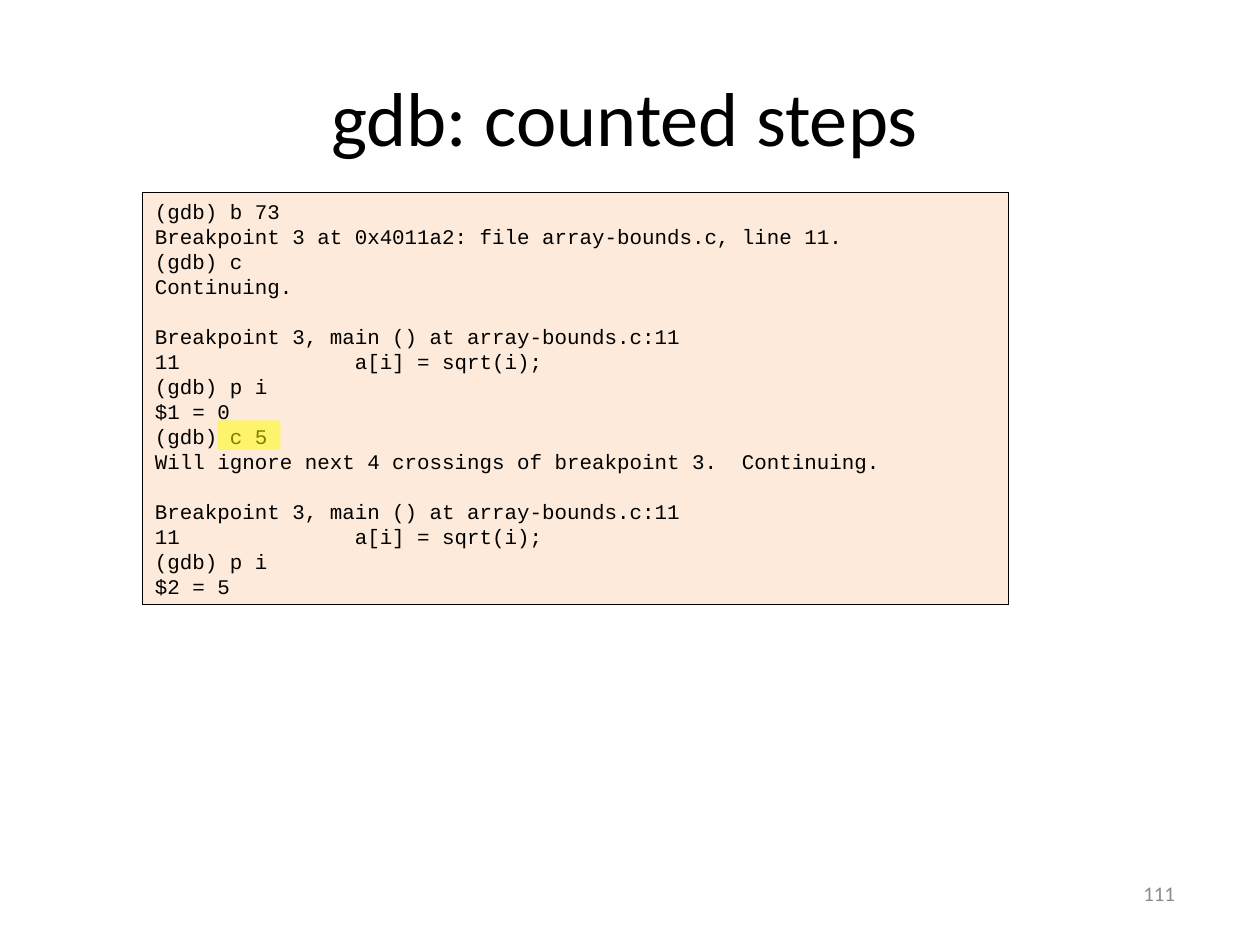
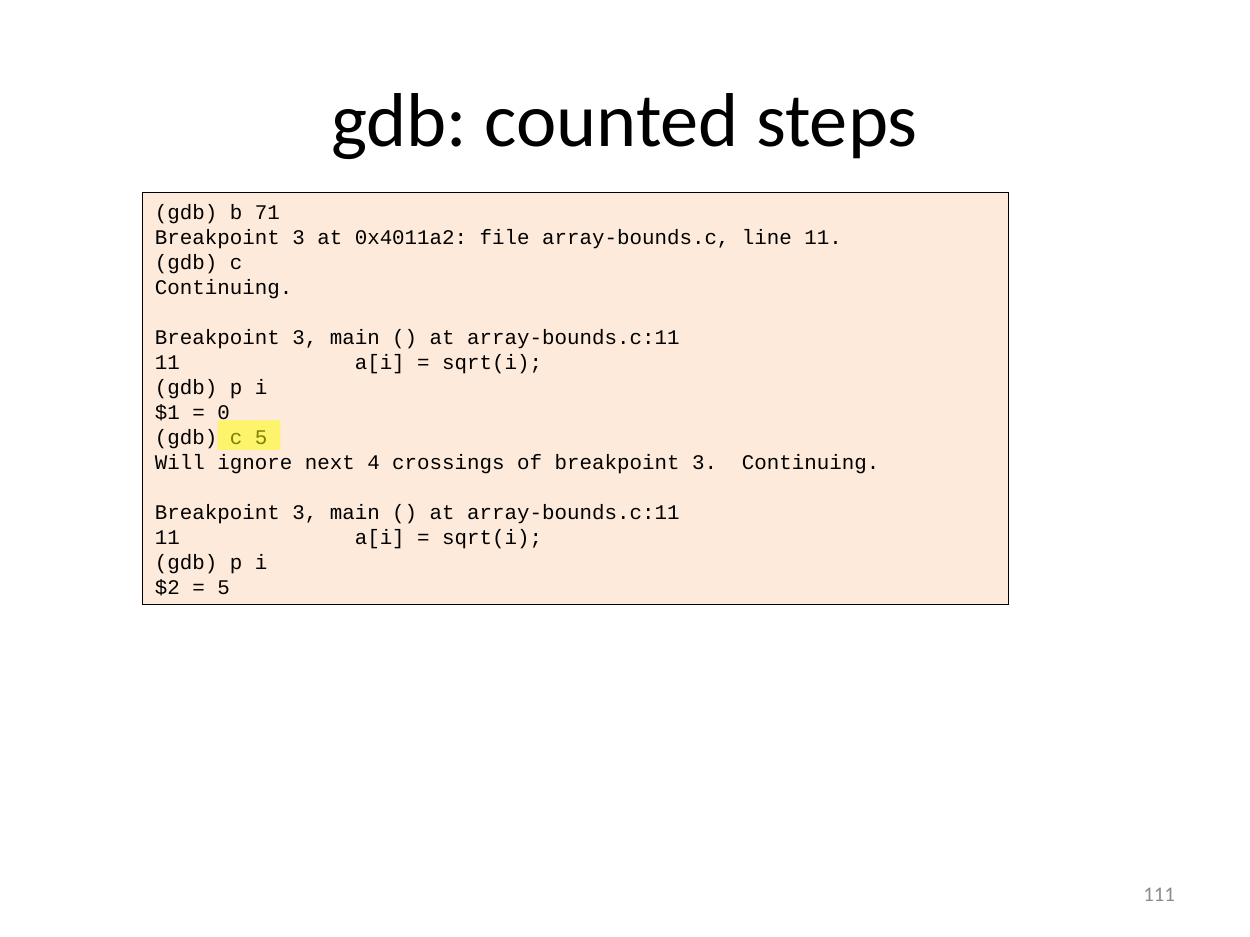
73: 73 -> 71
